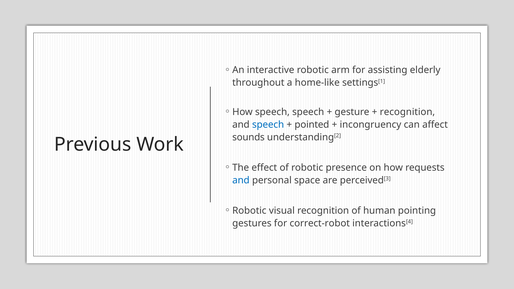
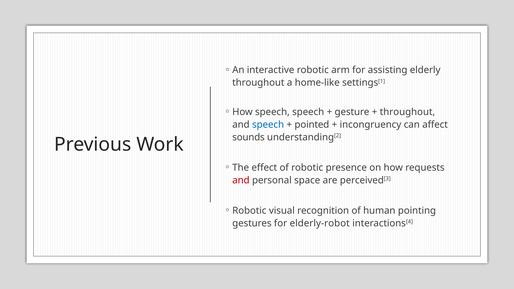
recognition at (407, 112): recognition -> throughout
and at (241, 180) colour: blue -> red
correct-robot: correct-robot -> elderly-robot
